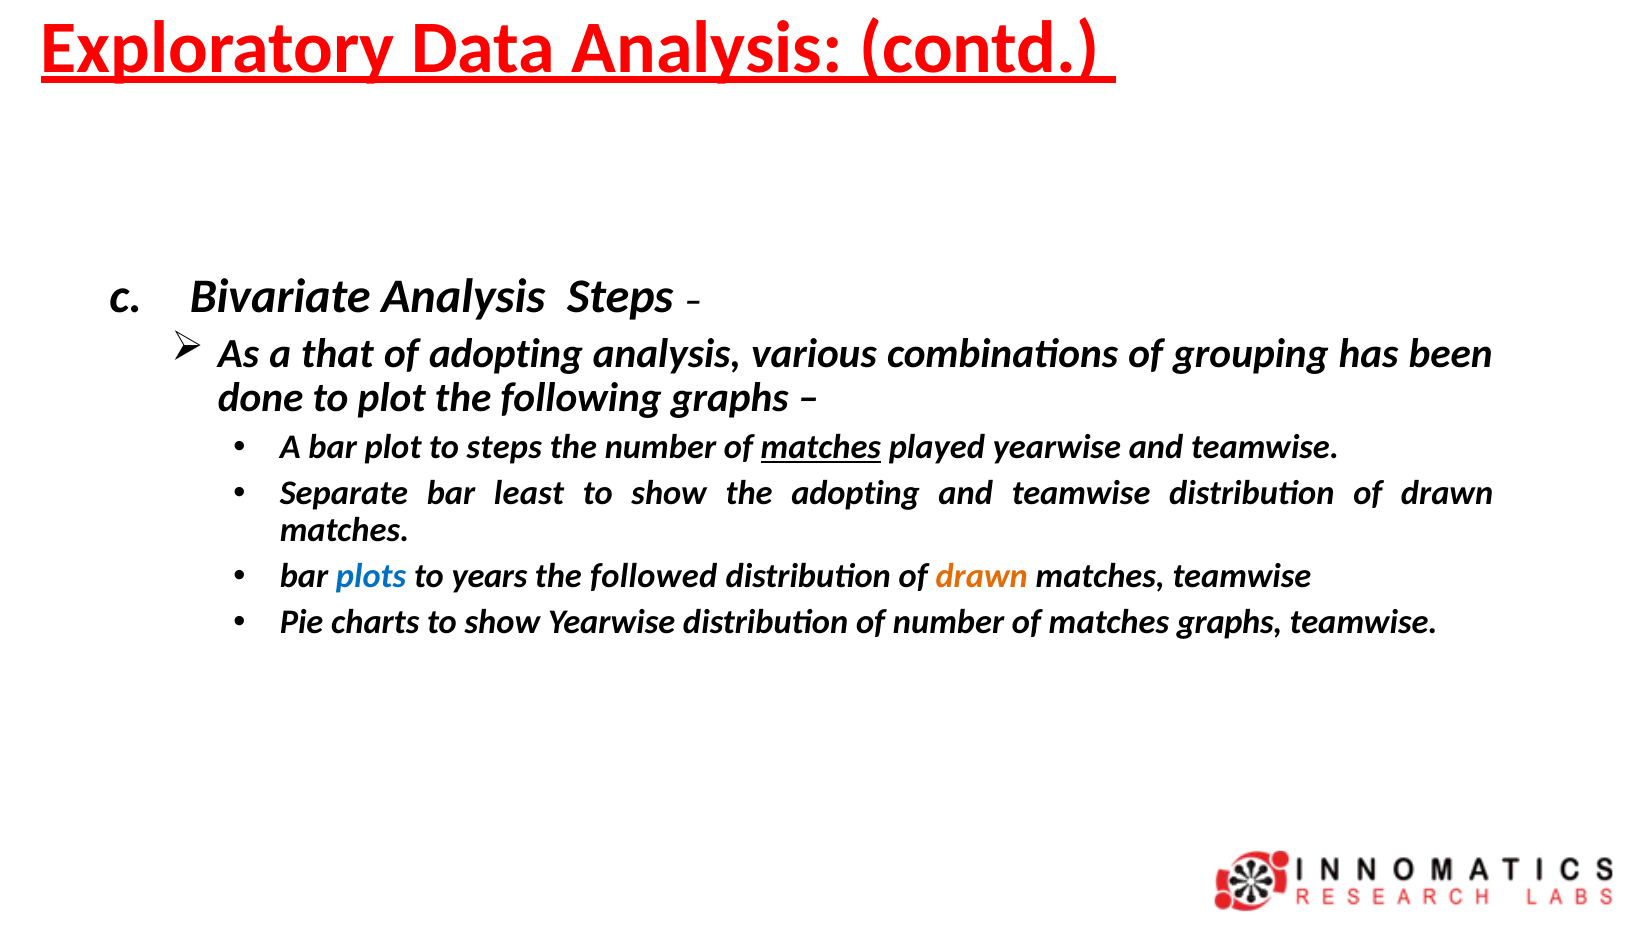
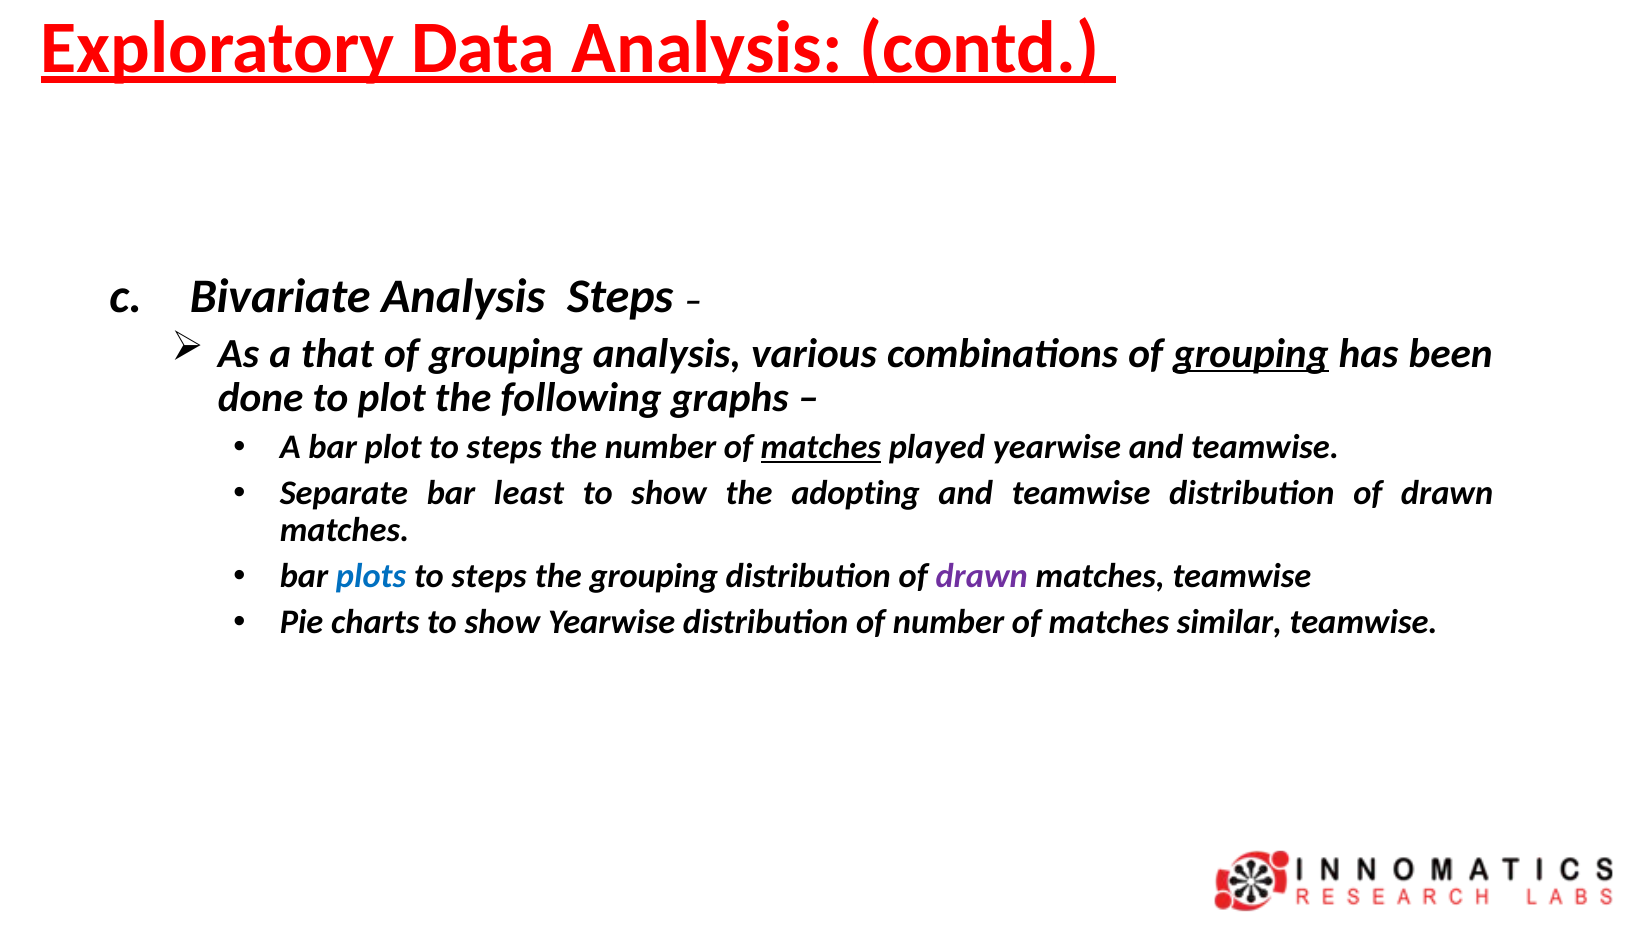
adopting at (506, 353): adopting -> grouping
grouping at (1251, 353) underline: none -> present
years at (489, 576): years -> steps
the followed: followed -> grouping
drawn at (982, 576) colour: orange -> purple
matches graphs: graphs -> similar
